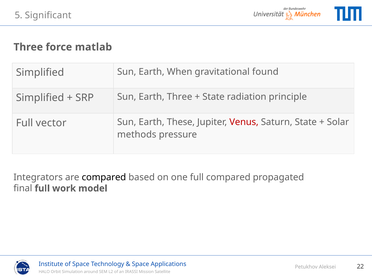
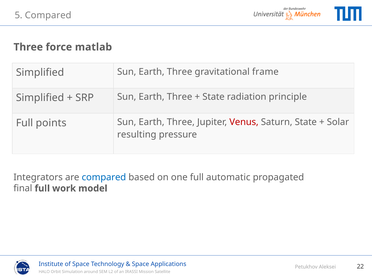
5 Significant: Significant -> Compared
Simplified Sun Earth When: When -> Three
found: found -> frame
vector: vector -> points
These at (181, 122): These -> Three
methods: methods -> resulting
compared at (104, 177) colour: black -> blue
full compared: compared -> automatic
